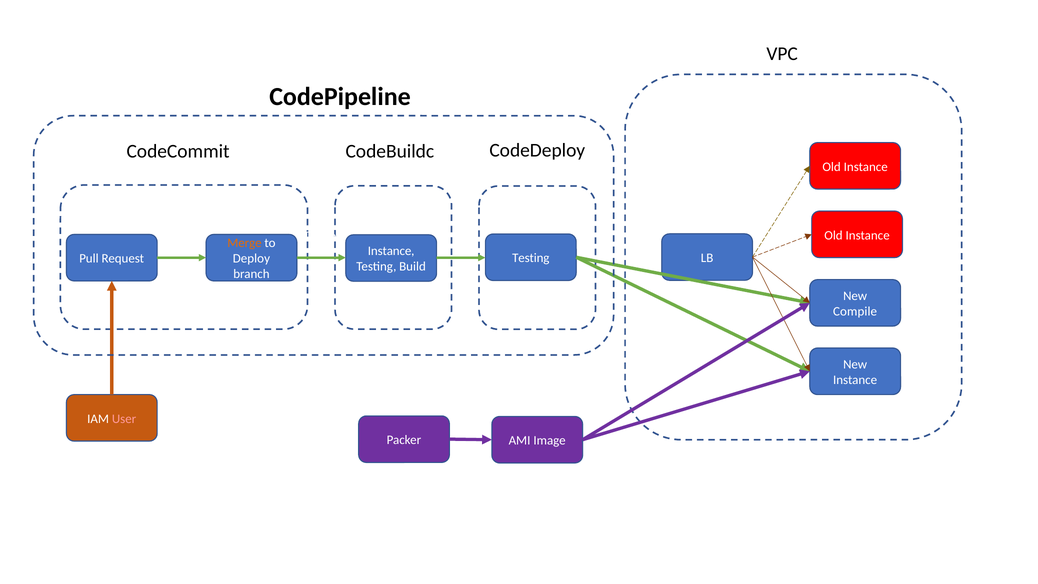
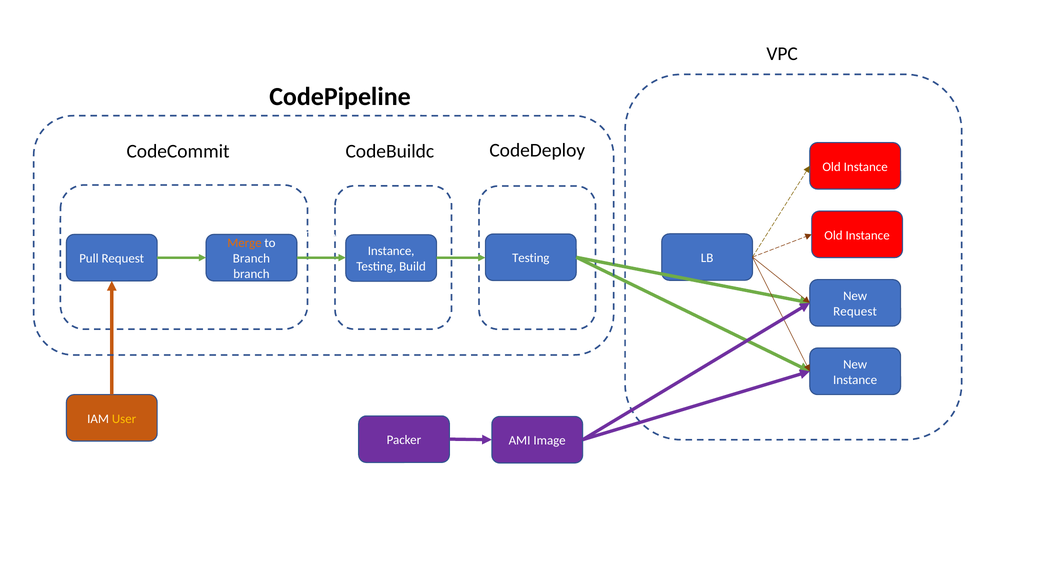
Deploy at (251, 258): Deploy -> Branch
Compile at (855, 311): Compile -> Request
User colour: pink -> yellow
